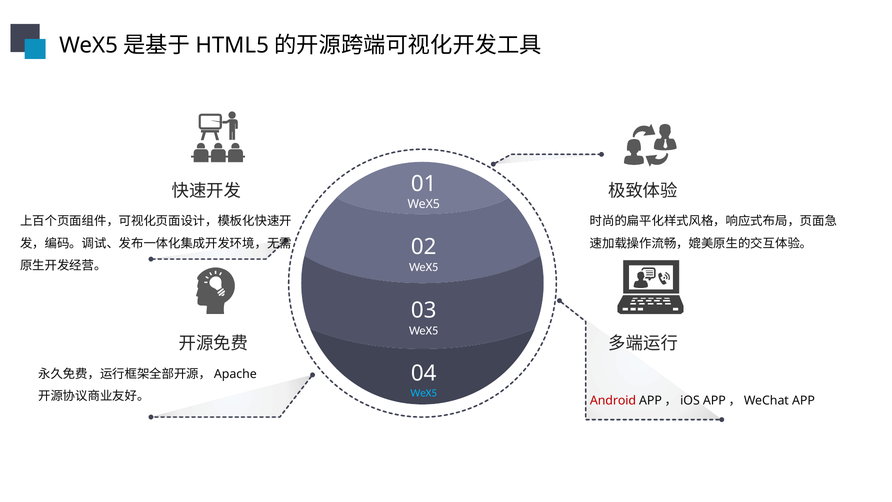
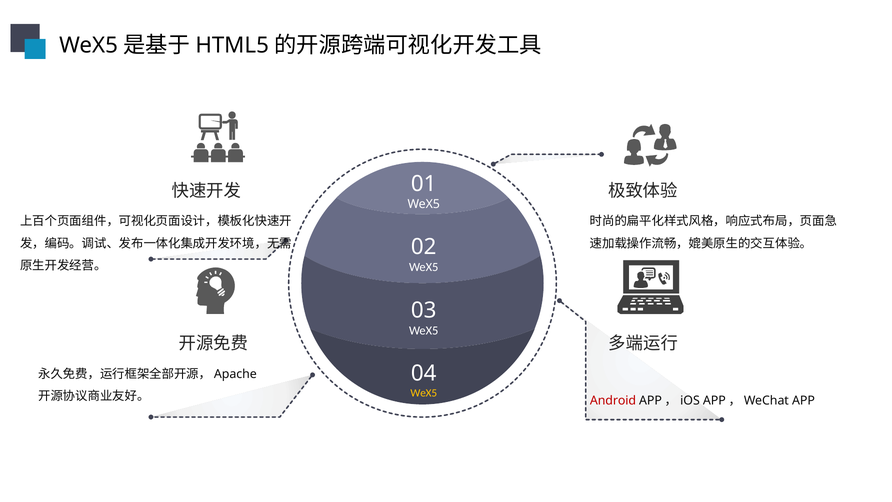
WeX5 at (424, 393) colour: light blue -> yellow
